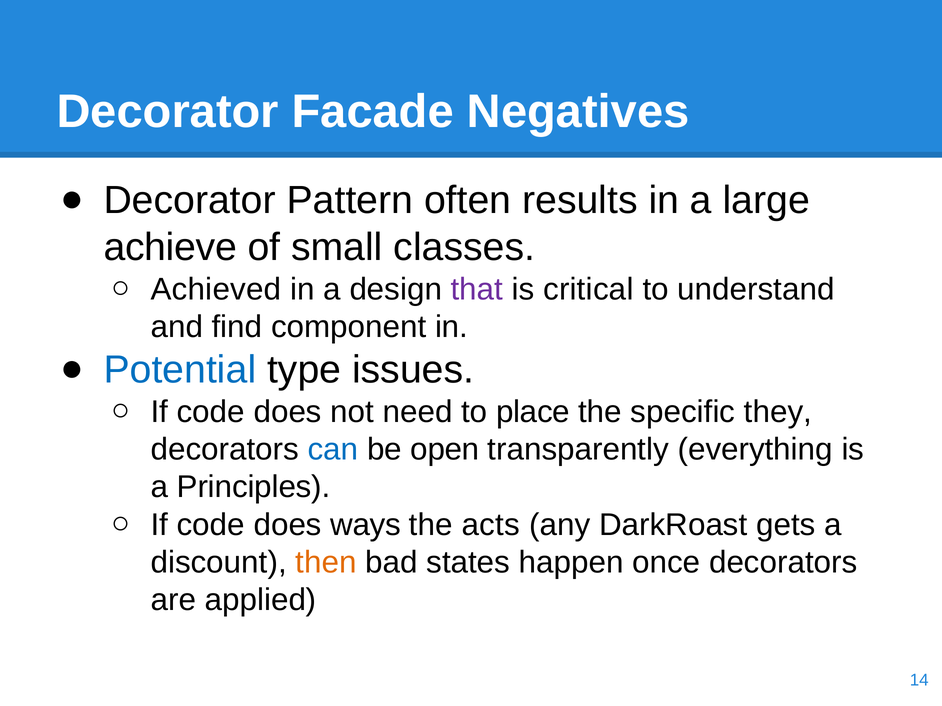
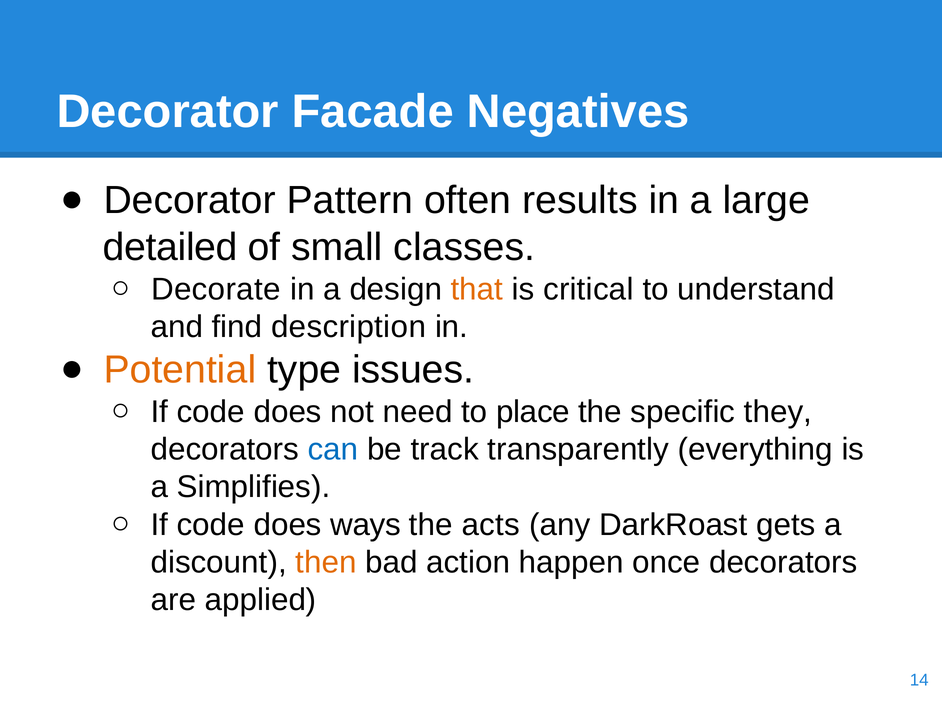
achieve: achieve -> detailed
Achieved: Achieved -> Decorate
that colour: purple -> orange
component: component -> description
Potential colour: blue -> orange
open: open -> track
Principles: Principles -> Simplifies
states: states -> action
